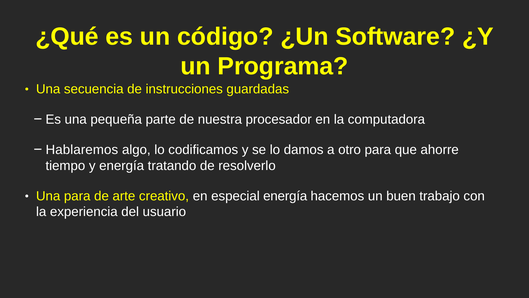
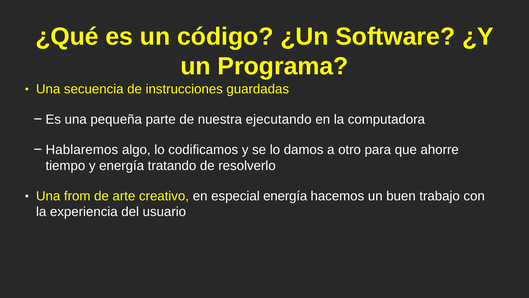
procesador: procesador -> ejecutando
Una para: para -> from
